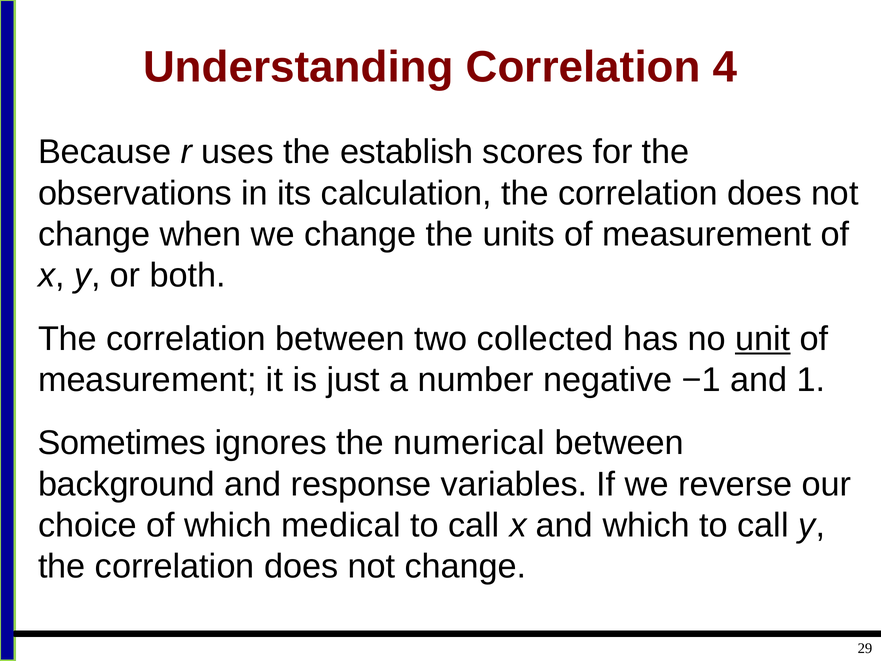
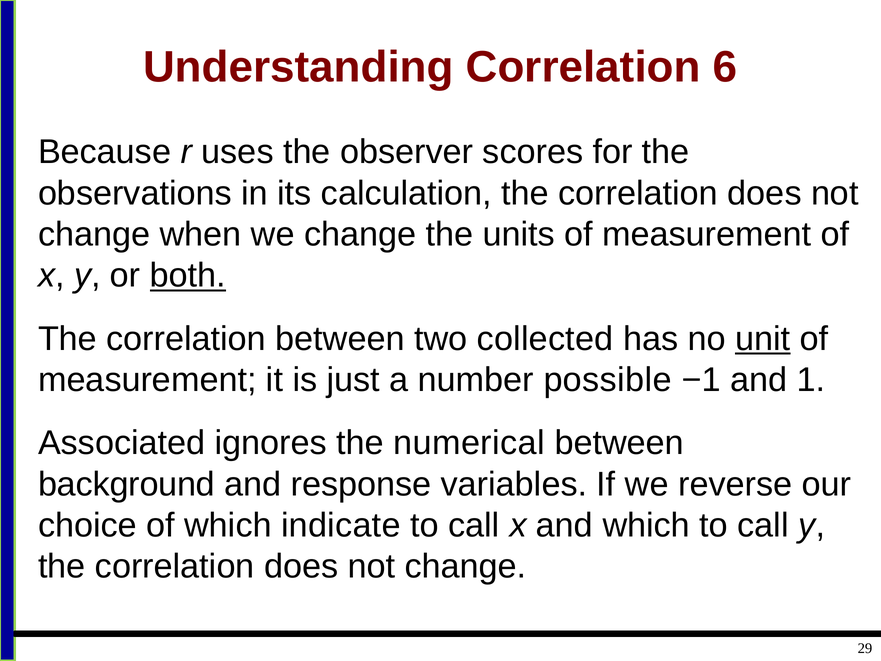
4: 4 -> 6
establish: establish -> observer
both underline: none -> present
negative: negative -> possible
Sometimes: Sometimes -> Associated
medical: medical -> indicate
